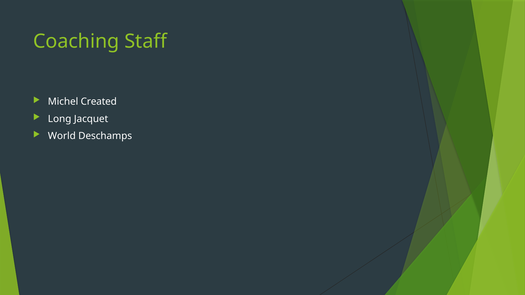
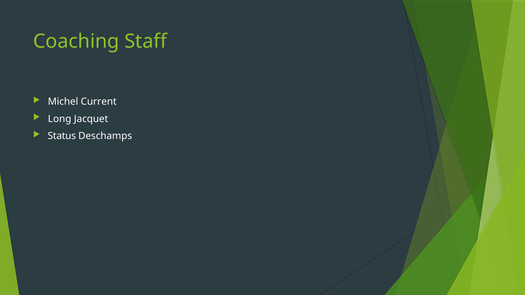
Created: Created -> Current
World: World -> Status
